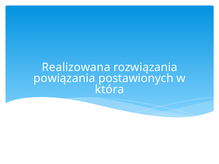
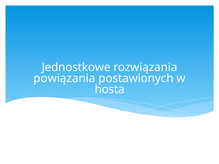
Realizowana: Realizowana -> Jednostkowe
która: która -> hosta
